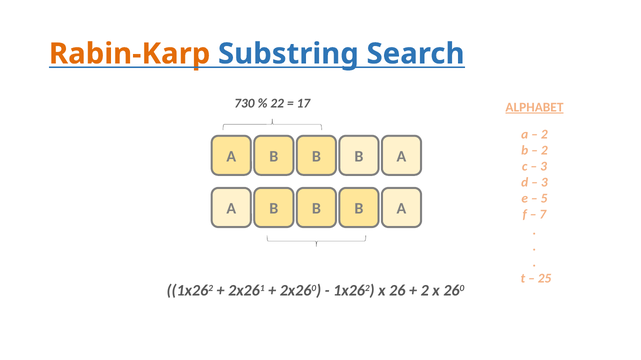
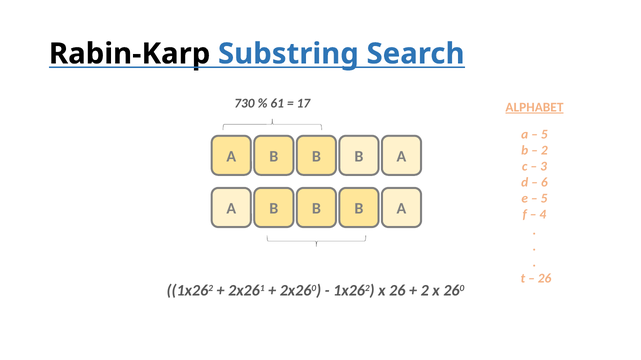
Rabin-Karp colour: orange -> black
22: 22 -> 61
2 at (544, 135): 2 -> 5
3 at (544, 183): 3 -> 6
7: 7 -> 4
25 at (545, 279): 25 -> 26
